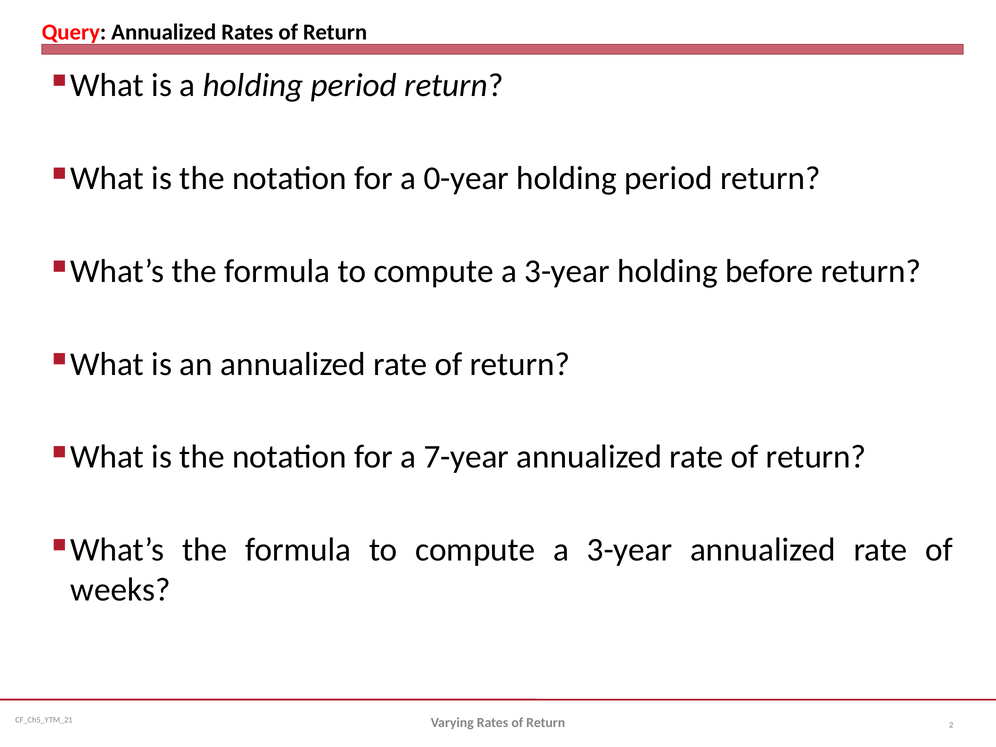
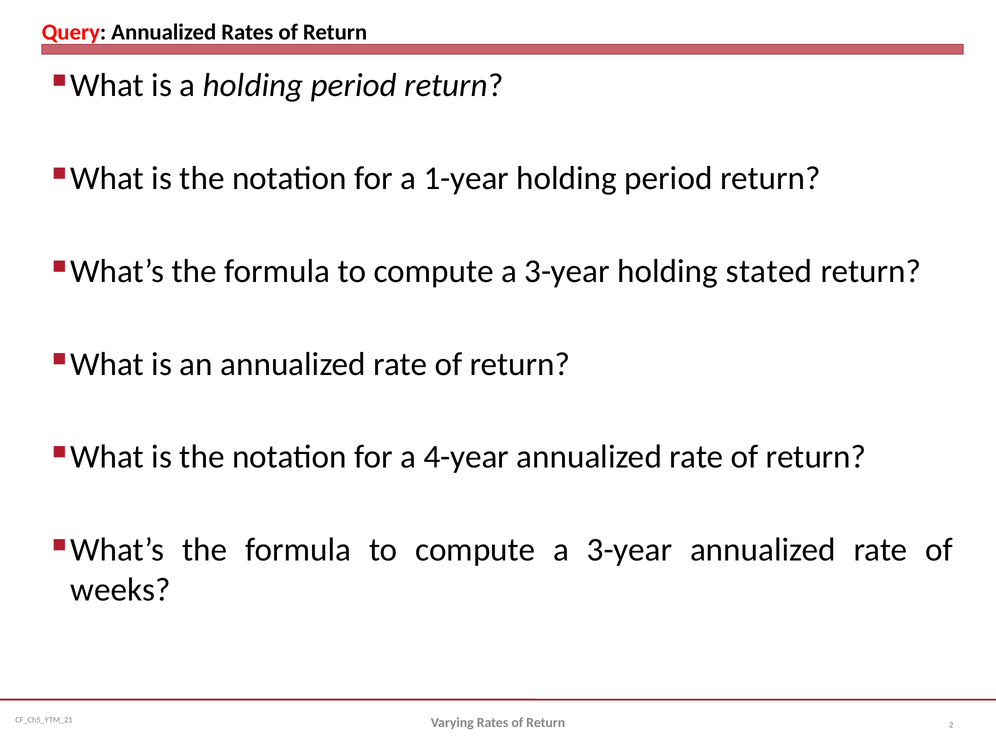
0-year: 0-year -> 1-year
before: before -> stated
7-year: 7-year -> 4-year
